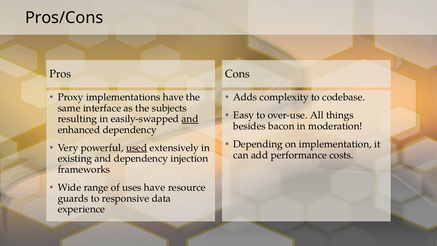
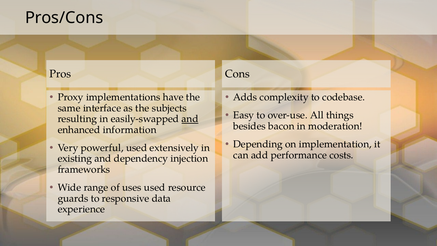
enhanced dependency: dependency -> information
used at (137, 148) underline: present -> none
uses have: have -> used
